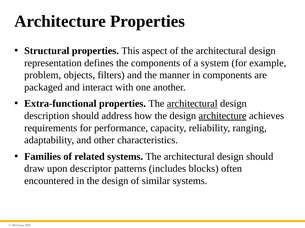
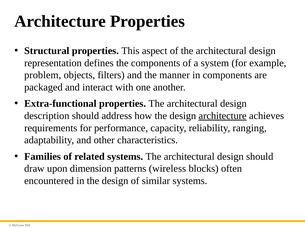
architectural at (192, 104) underline: present -> none
descriptor: descriptor -> dimension
includes: includes -> wireless
